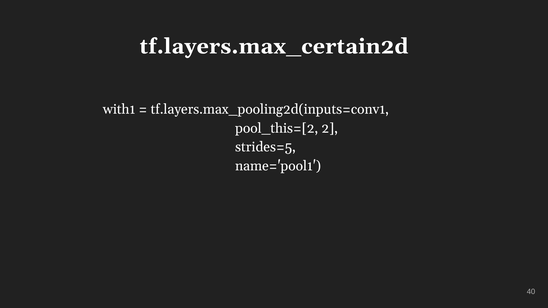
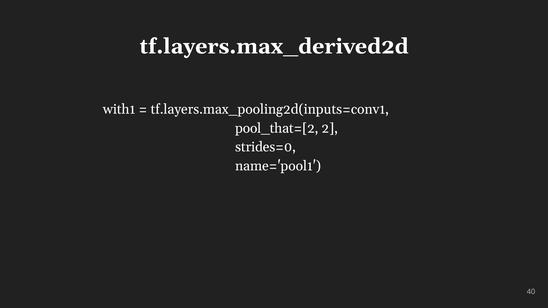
tf.layers.max_certain2d: tf.layers.max_certain2d -> tf.layers.max_derived2d
pool_this=[2: pool_this=[2 -> pool_that=[2
strides=5: strides=5 -> strides=0
